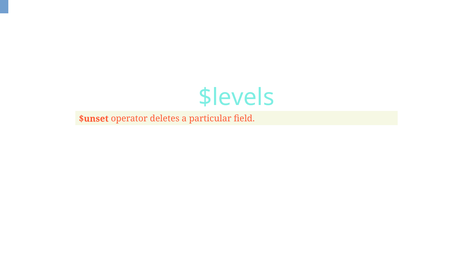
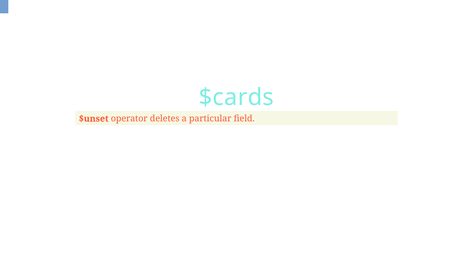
$levels: $levels -> $cards
